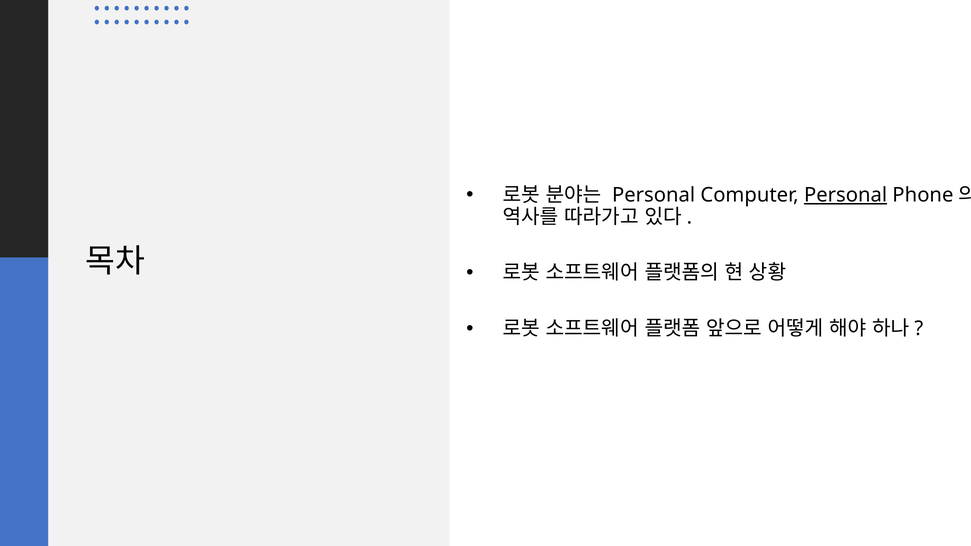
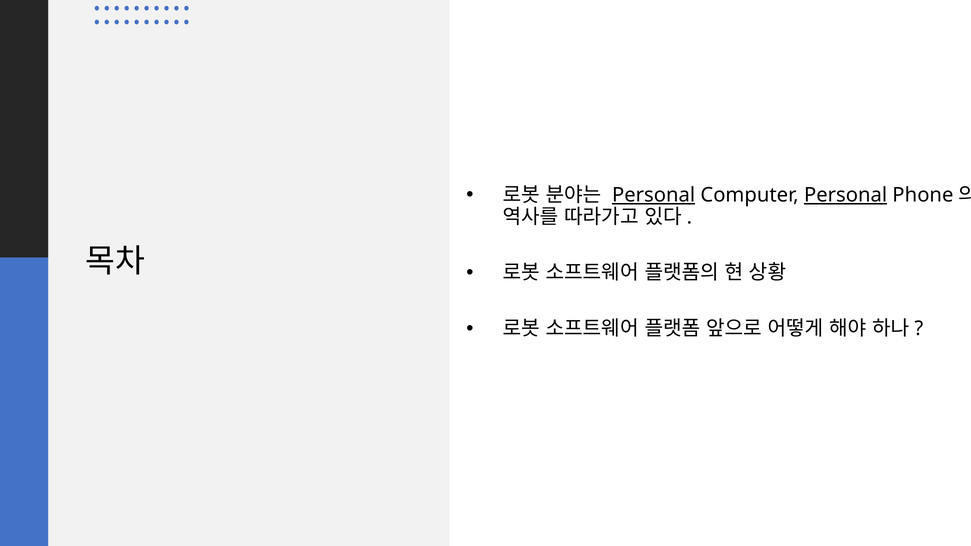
Personal at (654, 195) underline: none -> present
